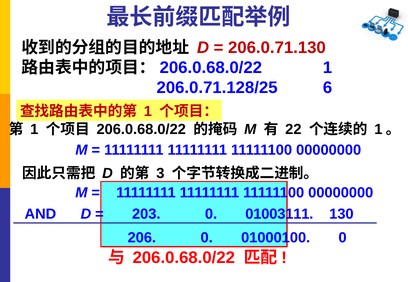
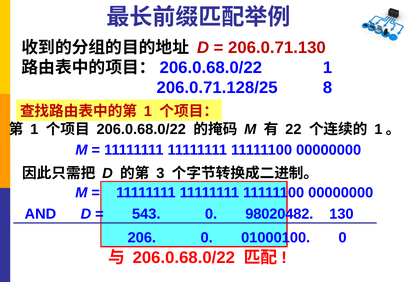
6: 6 -> 8
203: 203 -> 543
01003111: 01003111 -> 98020482
